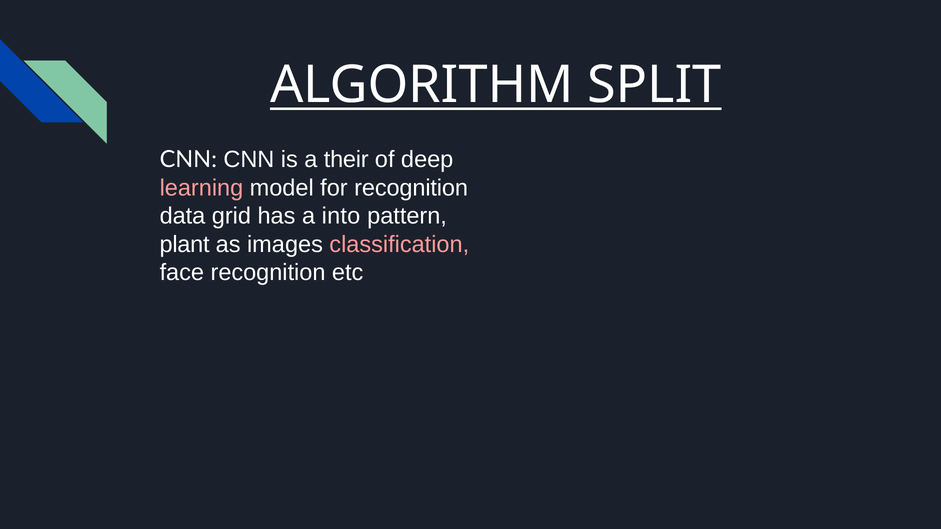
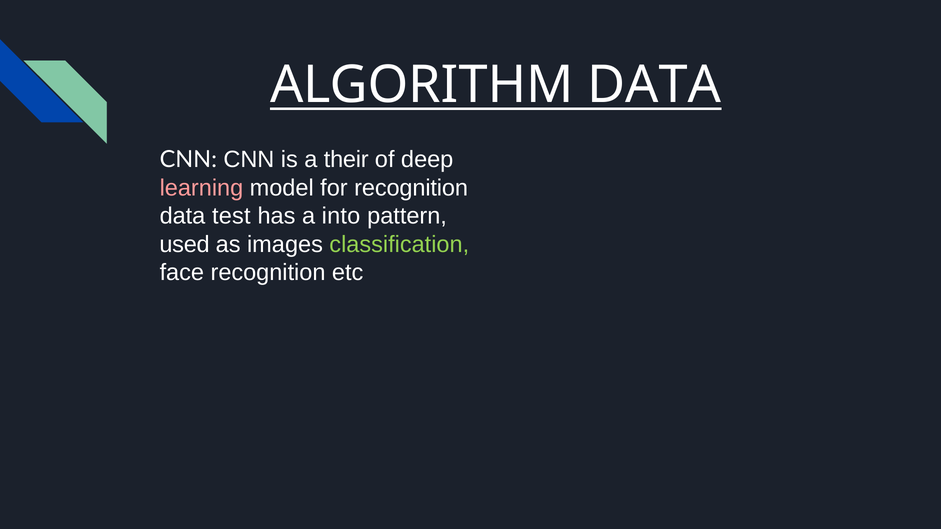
ALGORITHM SPLIT: SPLIT -> DATA
grid: grid -> test
plant: plant -> used
classification colour: pink -> light green
